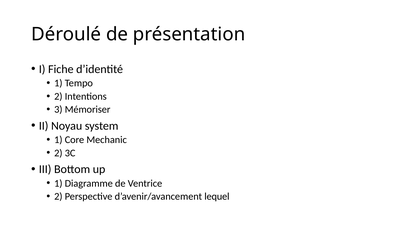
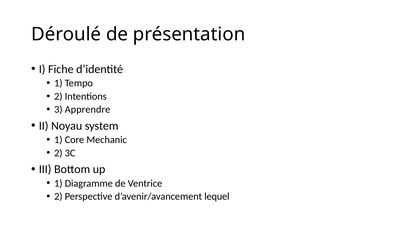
Mémoriser: Mémoriser -> Apprendre
